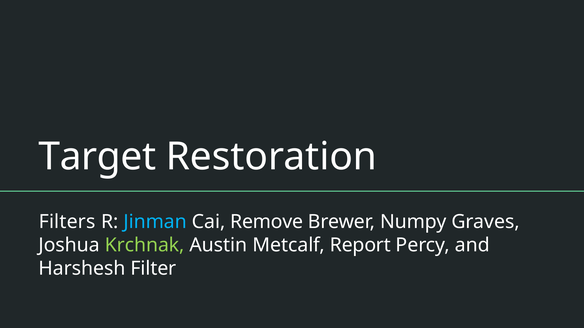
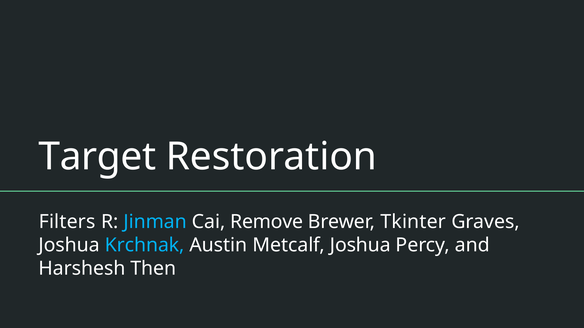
Numpy: Numpy -> Tkinter
Krchnak colour: light green -> light blue
Metcalf Report: Report -> Joshua
Filter: Filter -> Then
